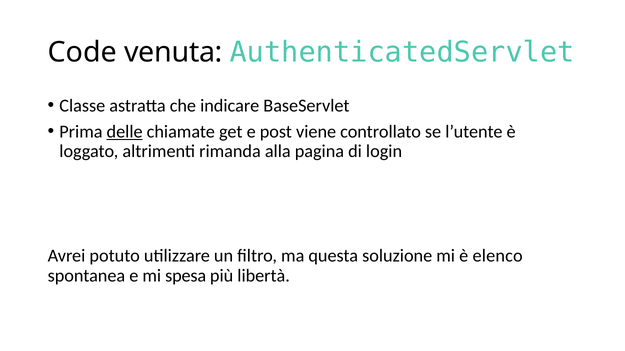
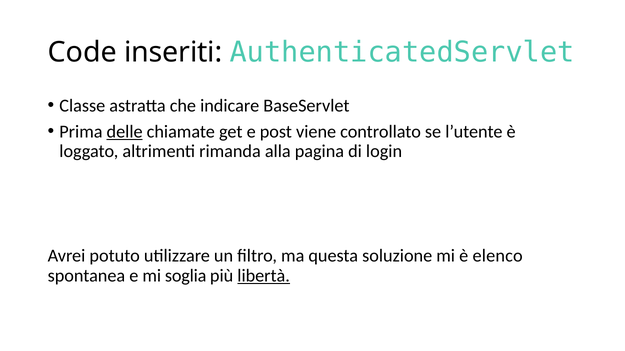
venuta: venuta -> inseriti
spesa: spesa -> soglia
libertà underline: none -> present
